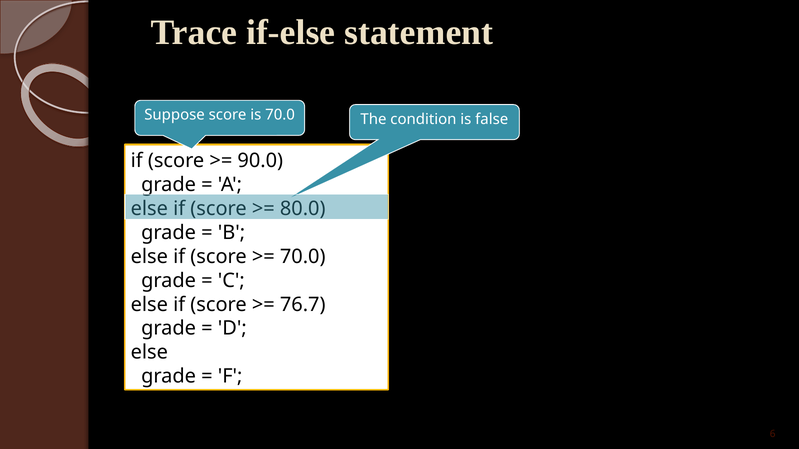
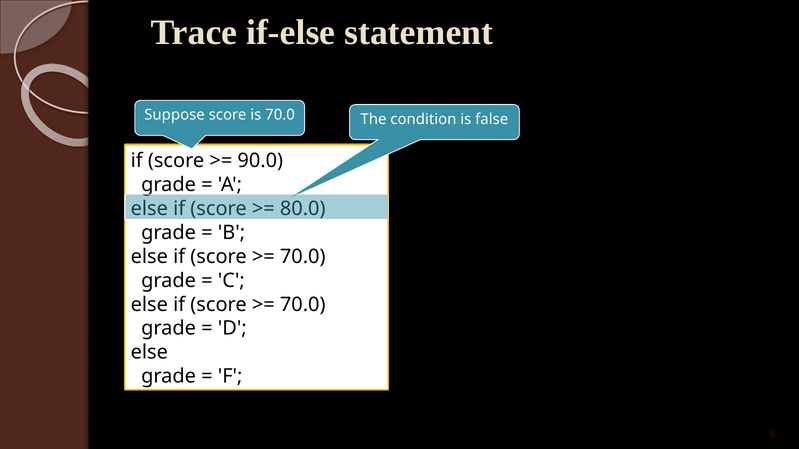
76.7 at (303, 305): 76.7 -> 70.0
